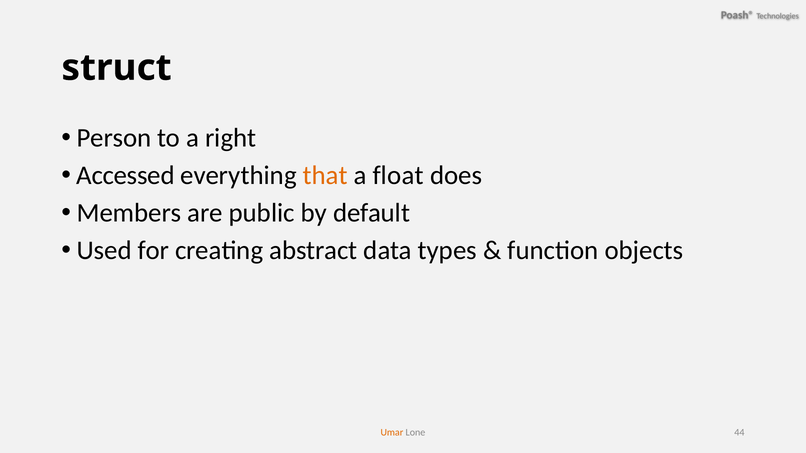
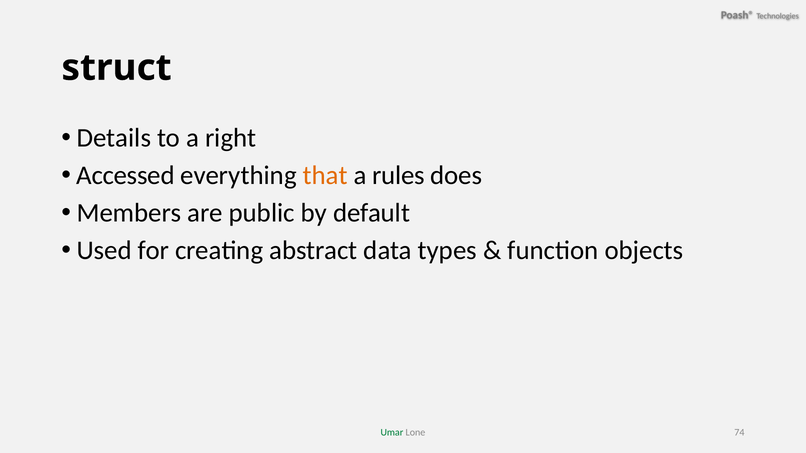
Person: Person -> Details
float: float -> rules
Umar colour: orange -> green
44: 44 -> 74
